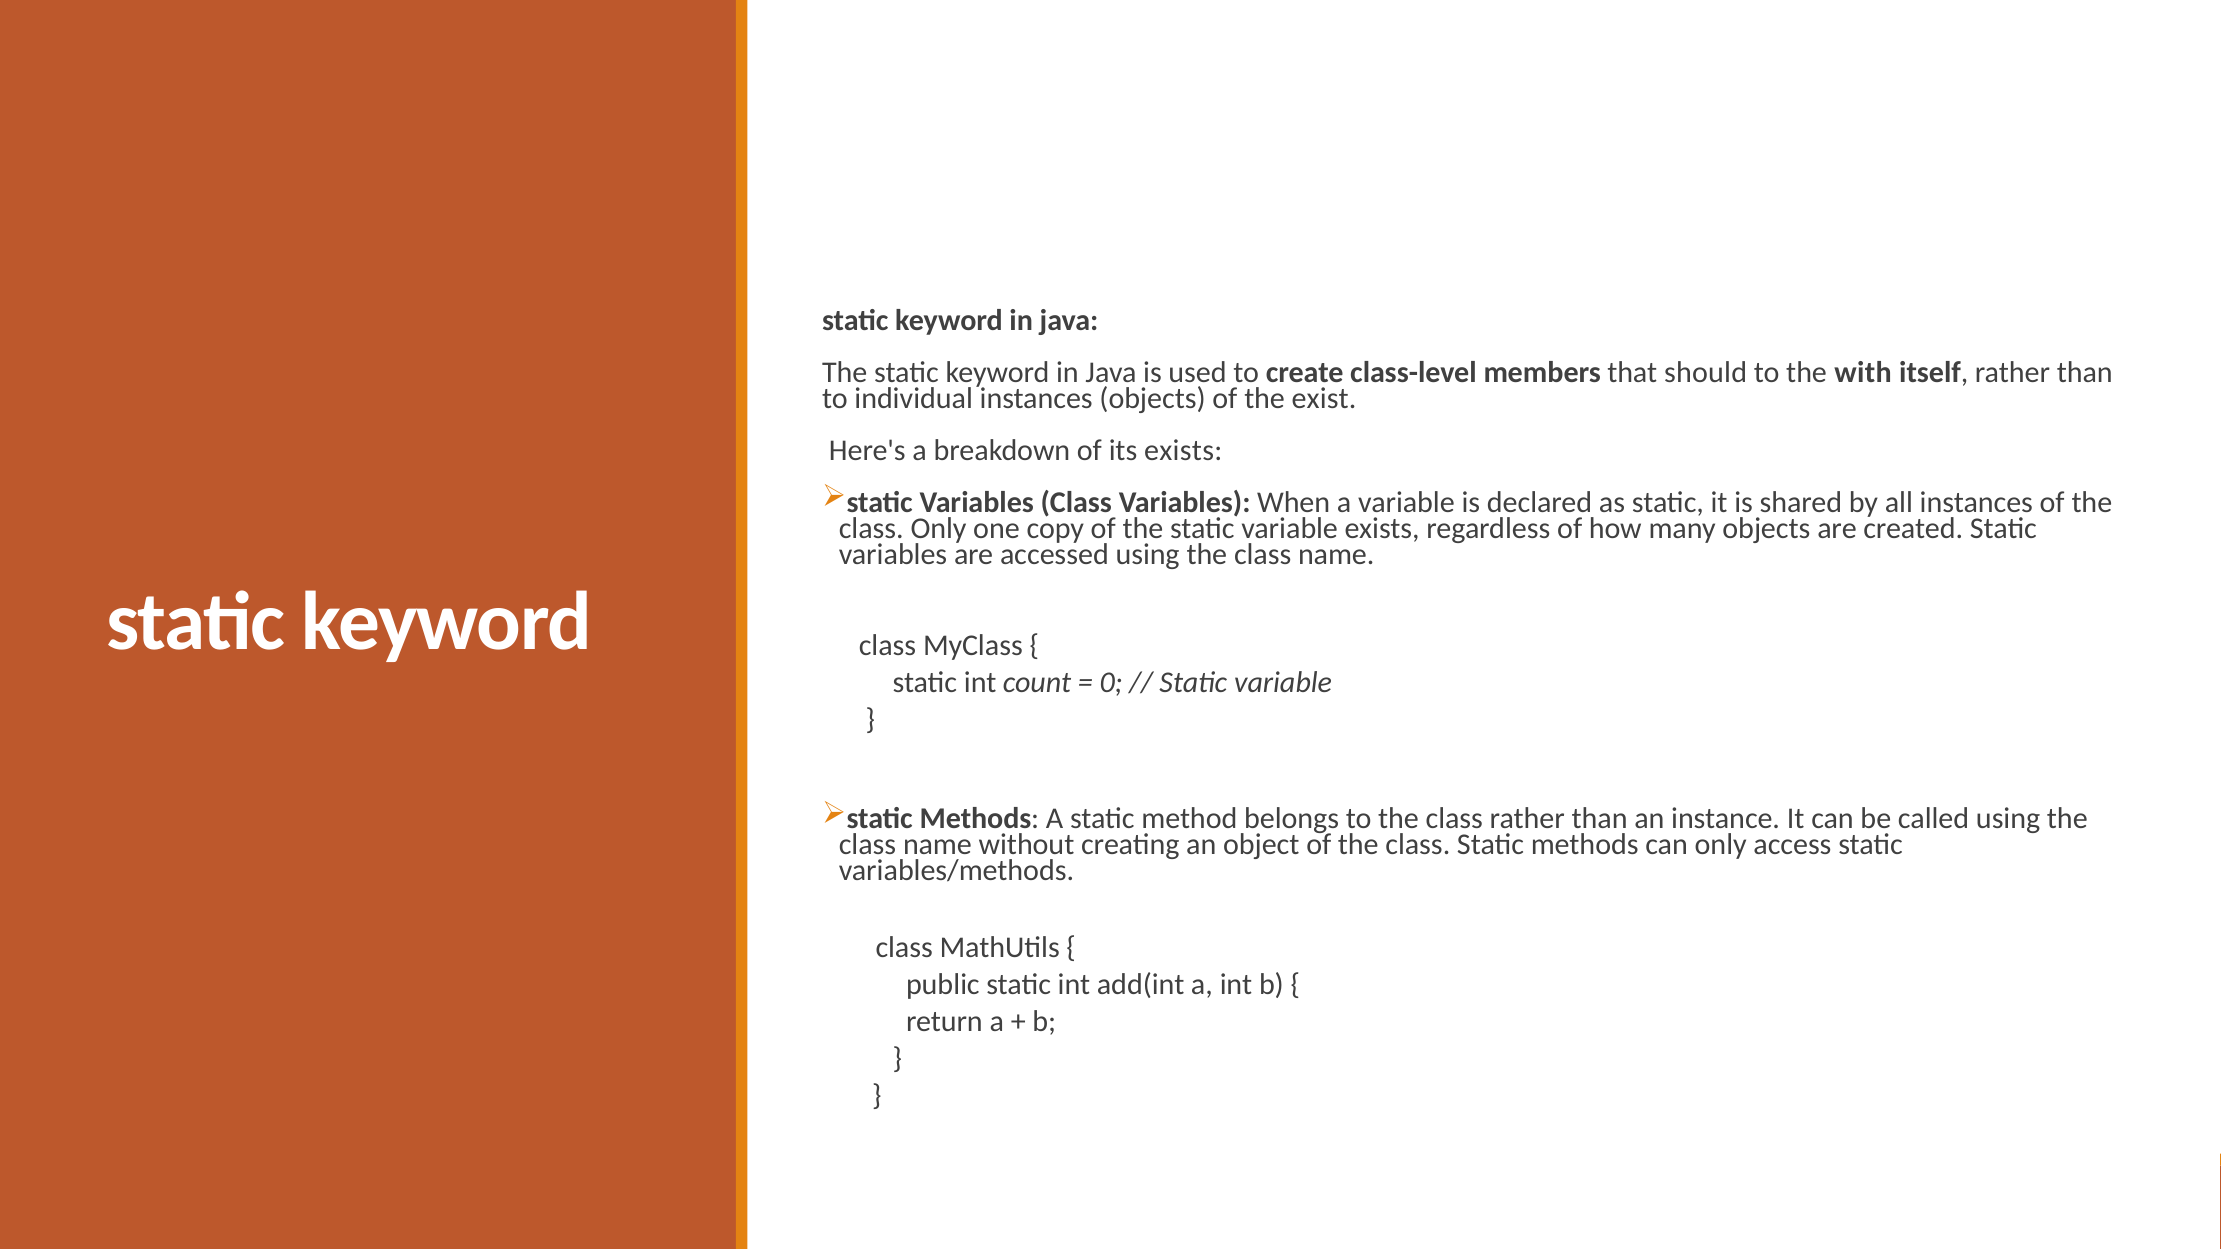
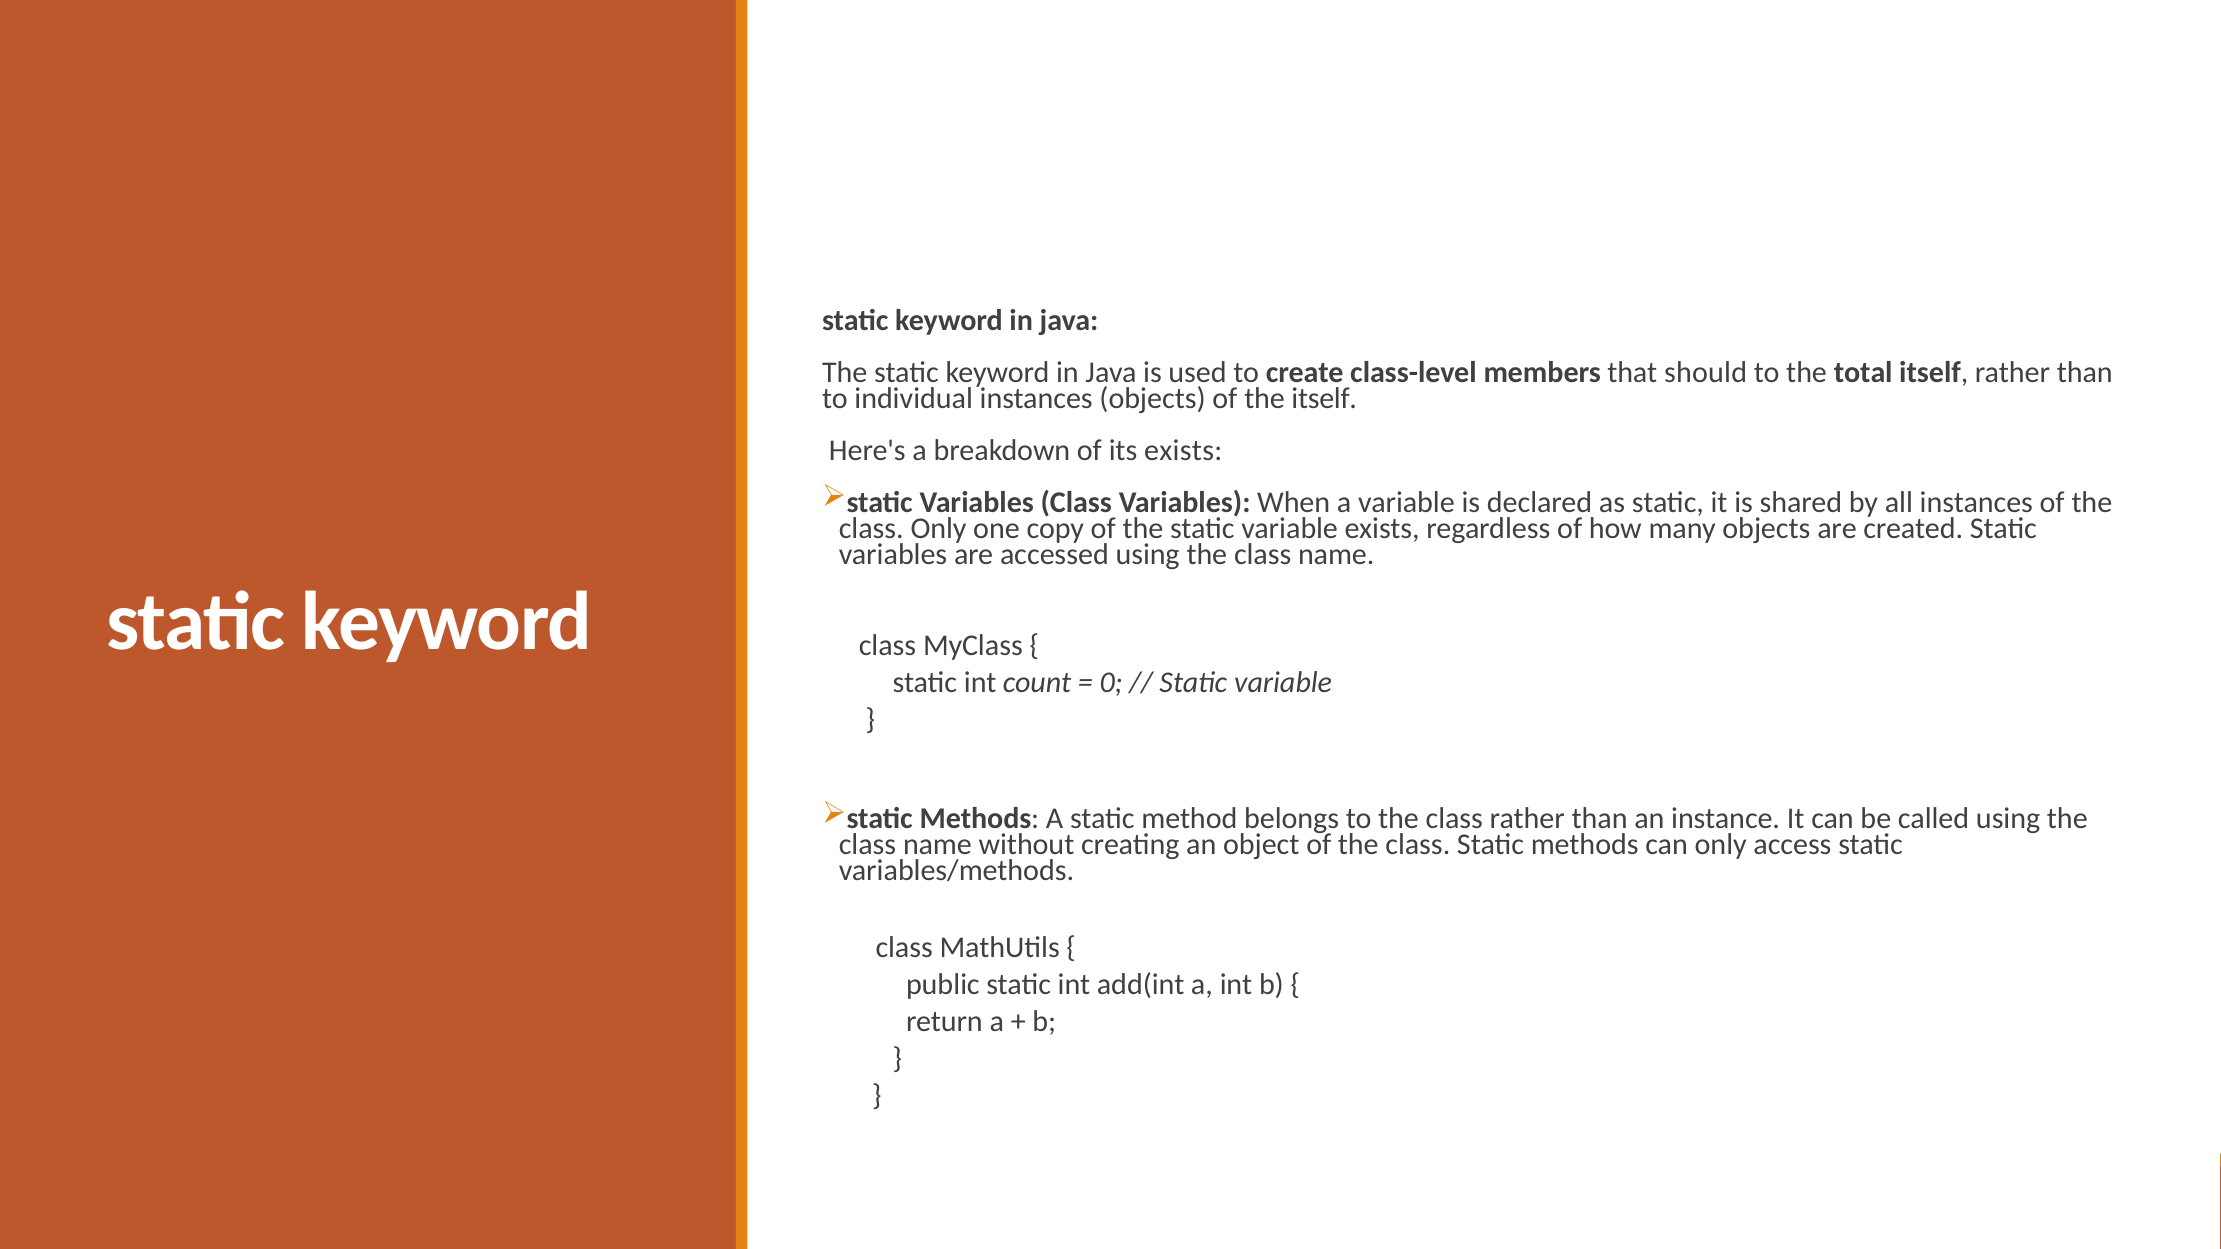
with: with -> total
the exist: exist -> itself
